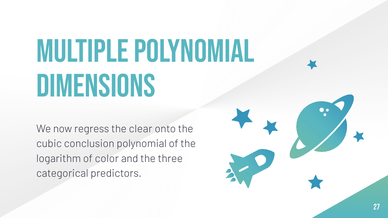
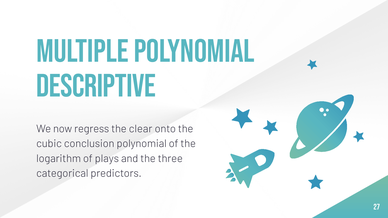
DIMENSIONS: DIMENSIONS -> DESCRIPTIVE
color: color -> plays
